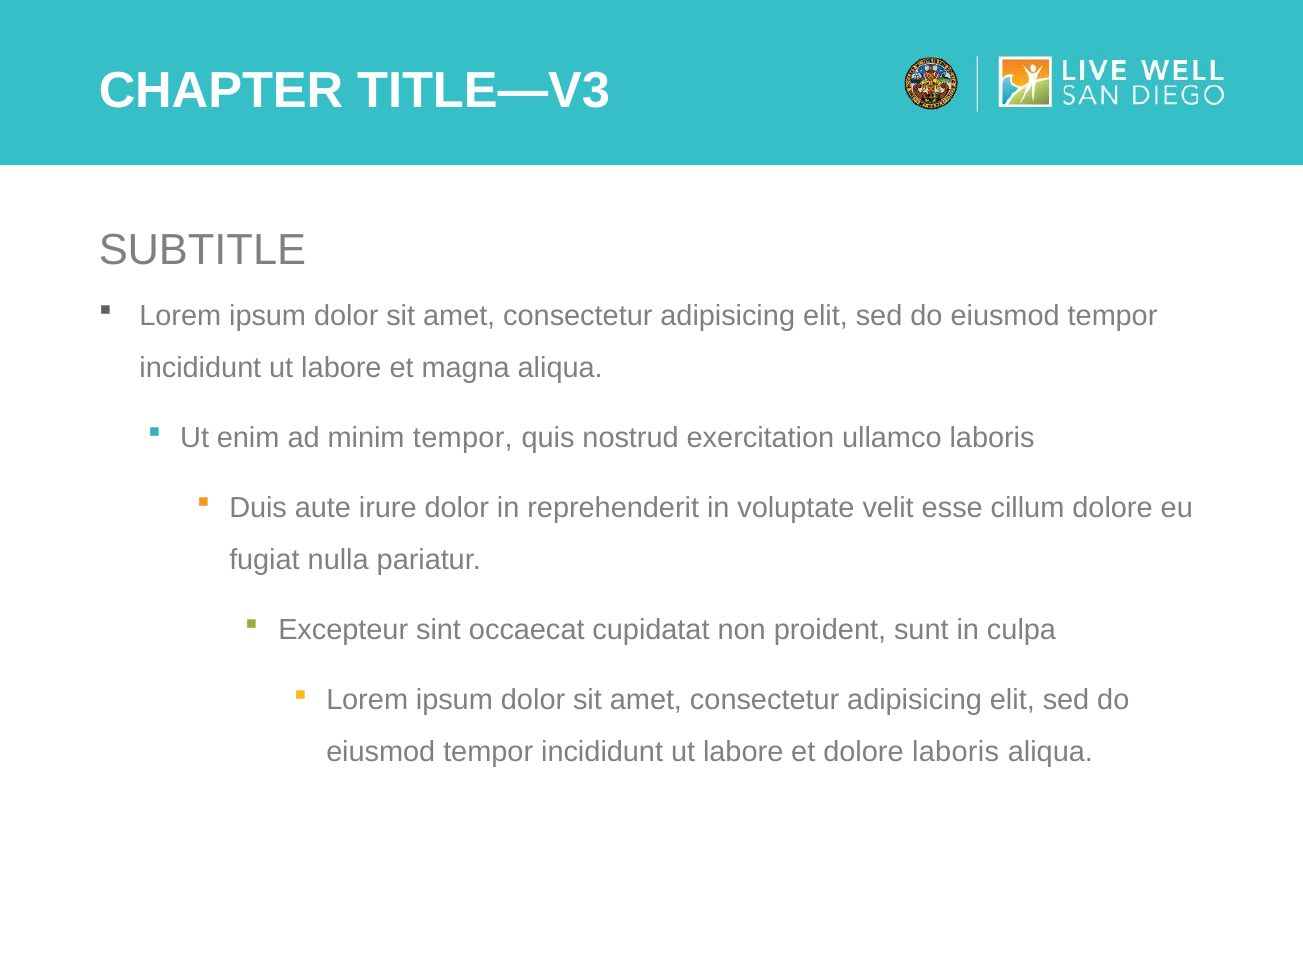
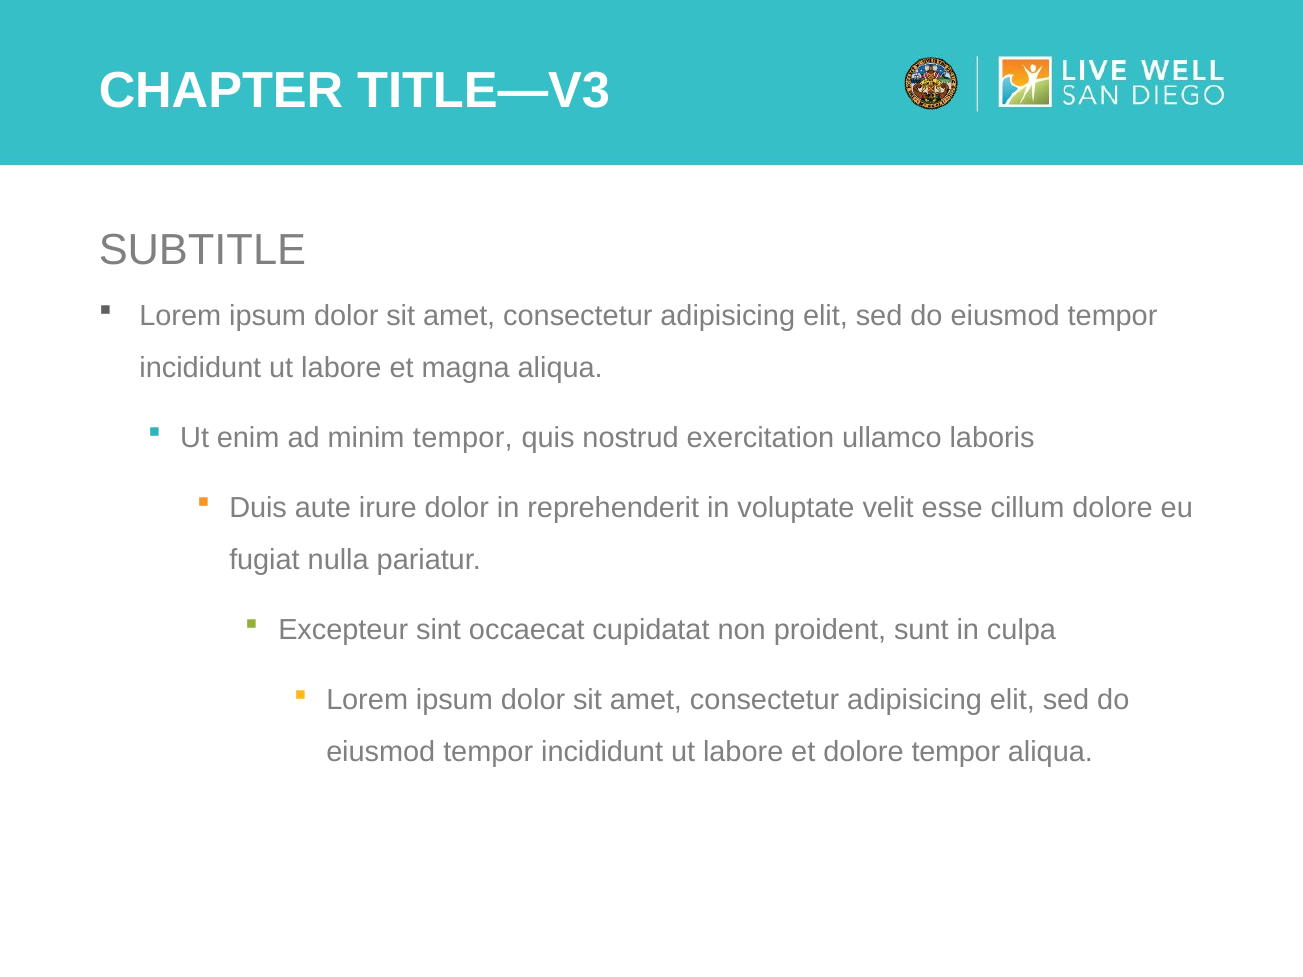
dolore laboris: laboris -> tempor
